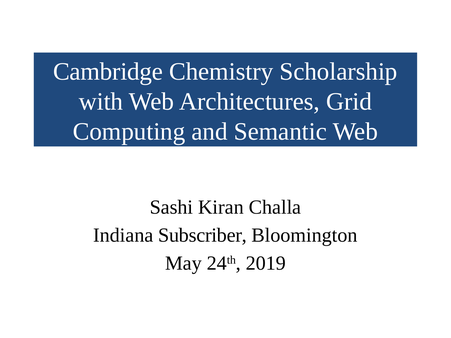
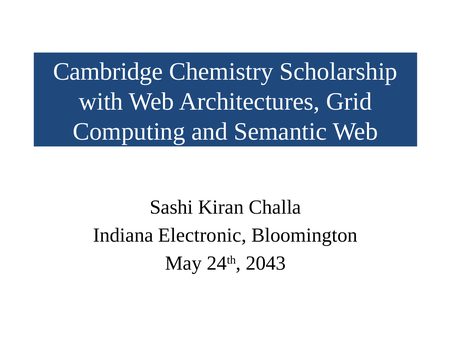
Subscriber: Subscriber -> Electronic
2019: 2019 -> 2043
